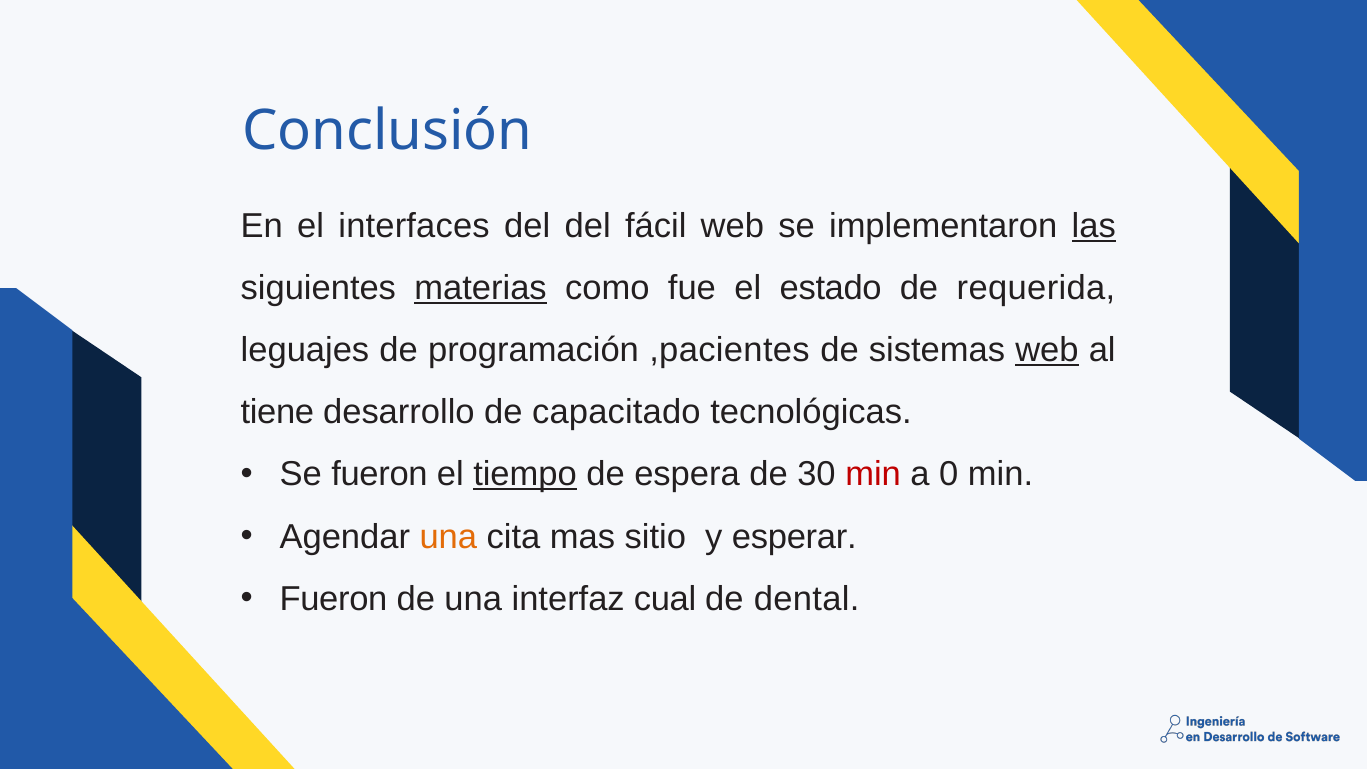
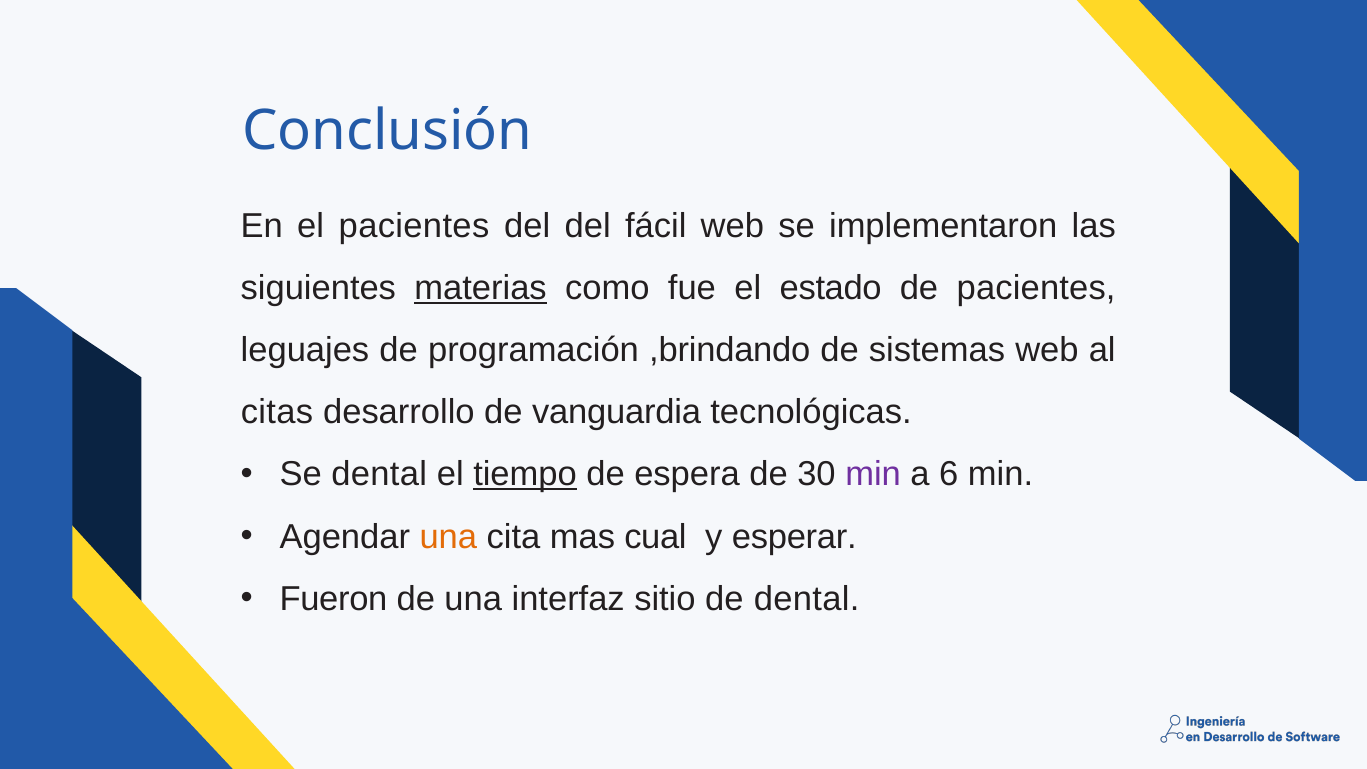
el interfaces: interfaces -> pacientes
las underline: present -> none
de requerida: requerida -> pacientes
,pacientes: ,pacientes -> ,brindando
web at (1047, 350) underline: present -> none
tiene: tiene -> citas
capacitado: capacitado -> vanguardia
Se fueron: fueron -> dental
min at (873, 475) colour: red -> purple
0: 0 -> 6
sitio: sitio -> cual
cual: cual -> sitio
